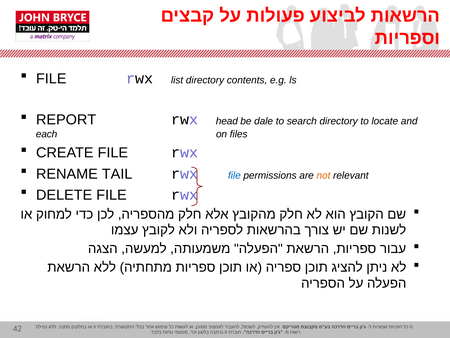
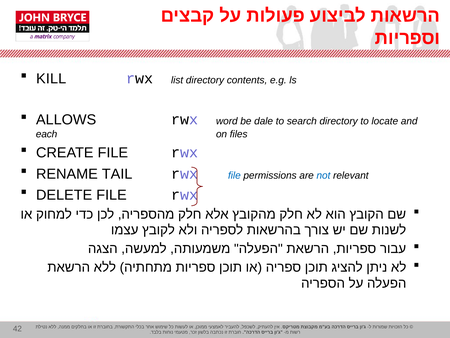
FILE at (51, 78): FILE -> KILL
REPORT: REPORT -> ALLOWS
head: head -> word
not colour: orange -> blue
